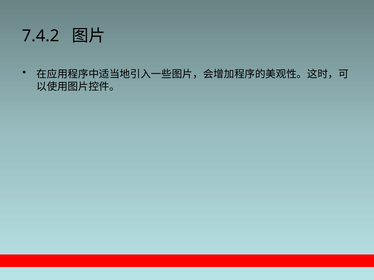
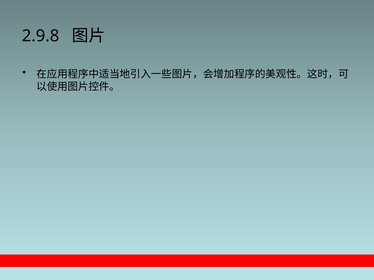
7.4.2: 7.4.2 -> 2.9.8
